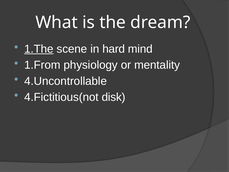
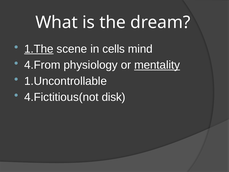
hard: hard -> cells
1.From: 1.From -> 4.From
mentality underline: none -> present
4.Uncontrollable: 4.Uncontrollable -> 1.Uncontrollable
